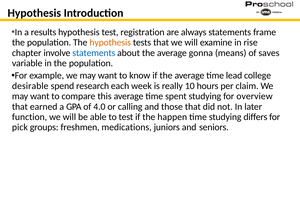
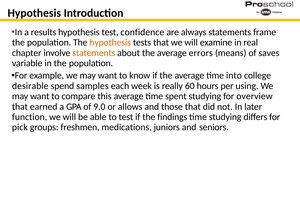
registration: registration -> confidence
rise: rise -> real
statements at (94, 53) colour: blue -> orange
gonna: gonna -> errors
lead: lead -> into
research: research -> samples
10: 10 -> 60
claim: claim -> using
4.0: 4.0 -> 9.0
calling: calling -> allows
happen: happen -> findings
